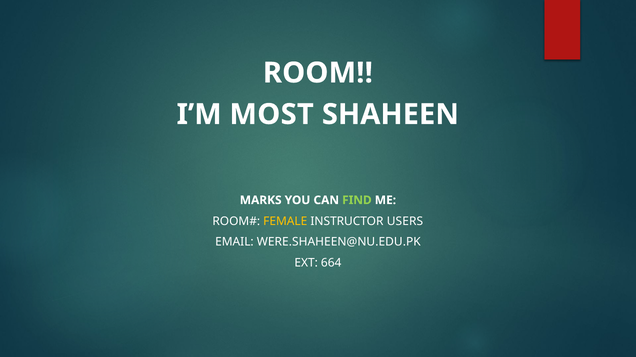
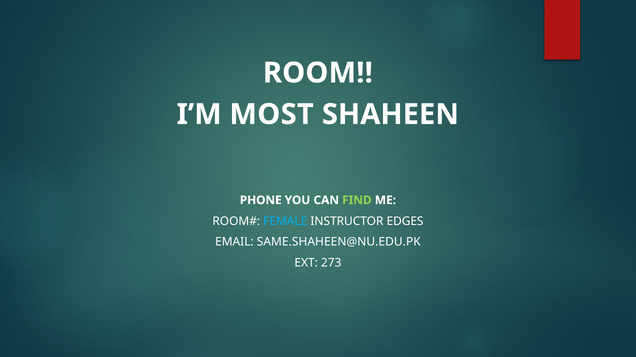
MARKS: MARKS -> PHONE
FEMALE colour: yellow -> light blue
USERS: USERS -> EDGES
WERE.SHAHEEN@NU.EDU.PK: WERE.SHAHEEN@NU.EDU.PK -> SAME.SHAHEEN@NU.EDU.PK
664: 664 -> 273
